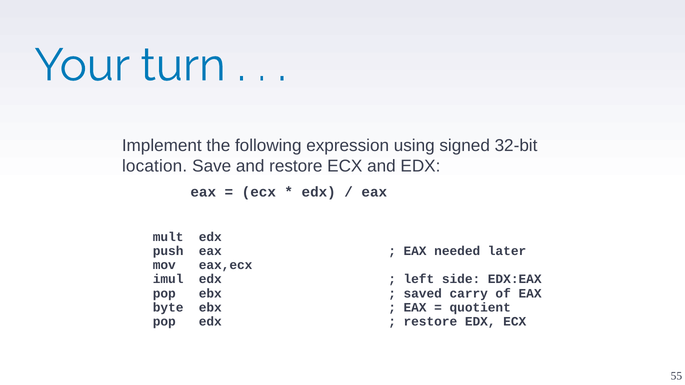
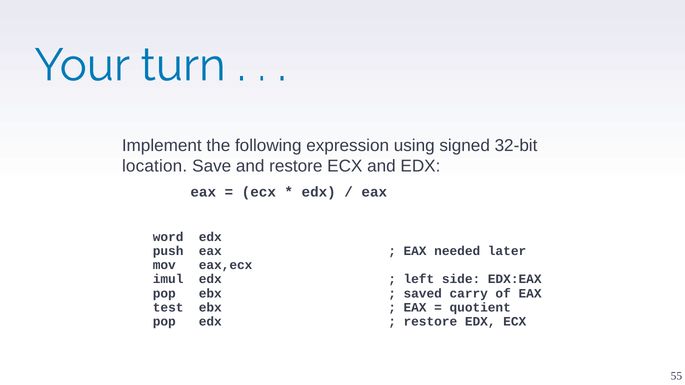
mult: mult -> word
byte: byte -> test
